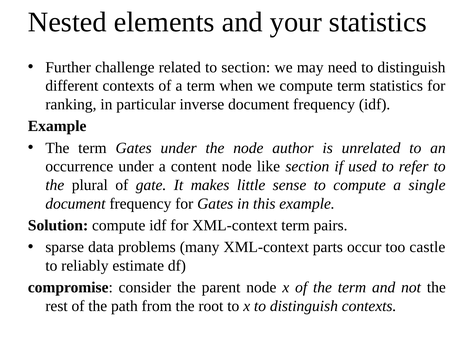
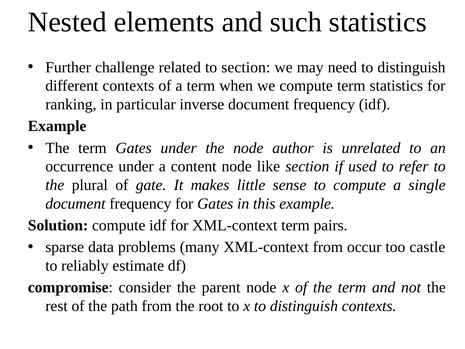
your: your -> such
XML-context parts: parts -> from
